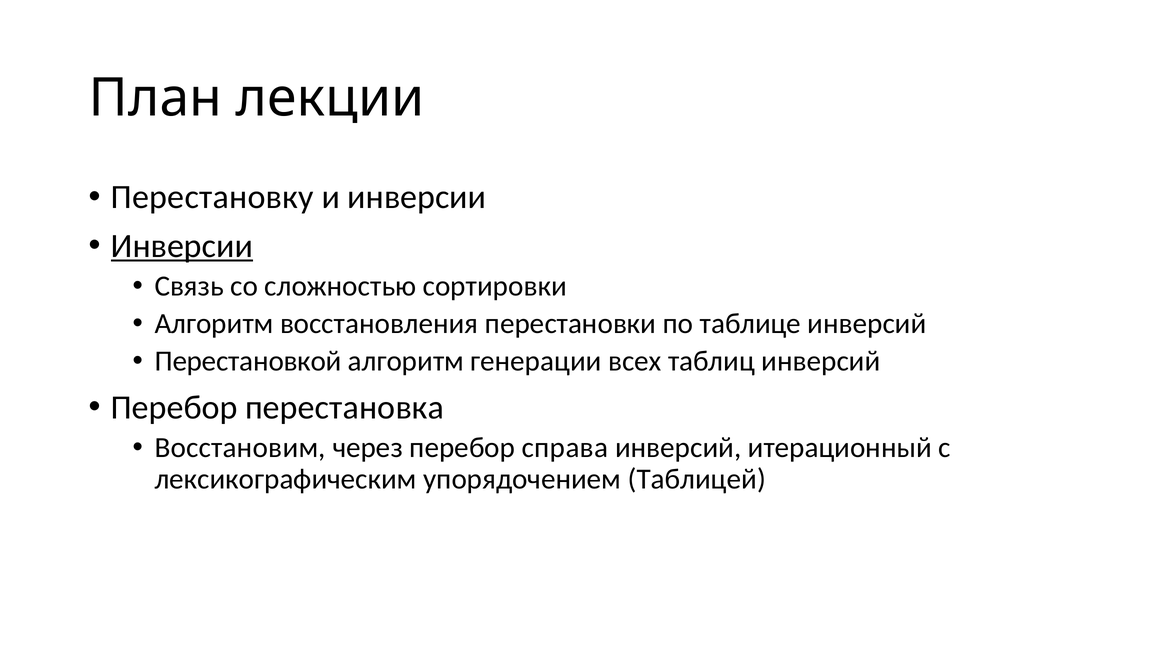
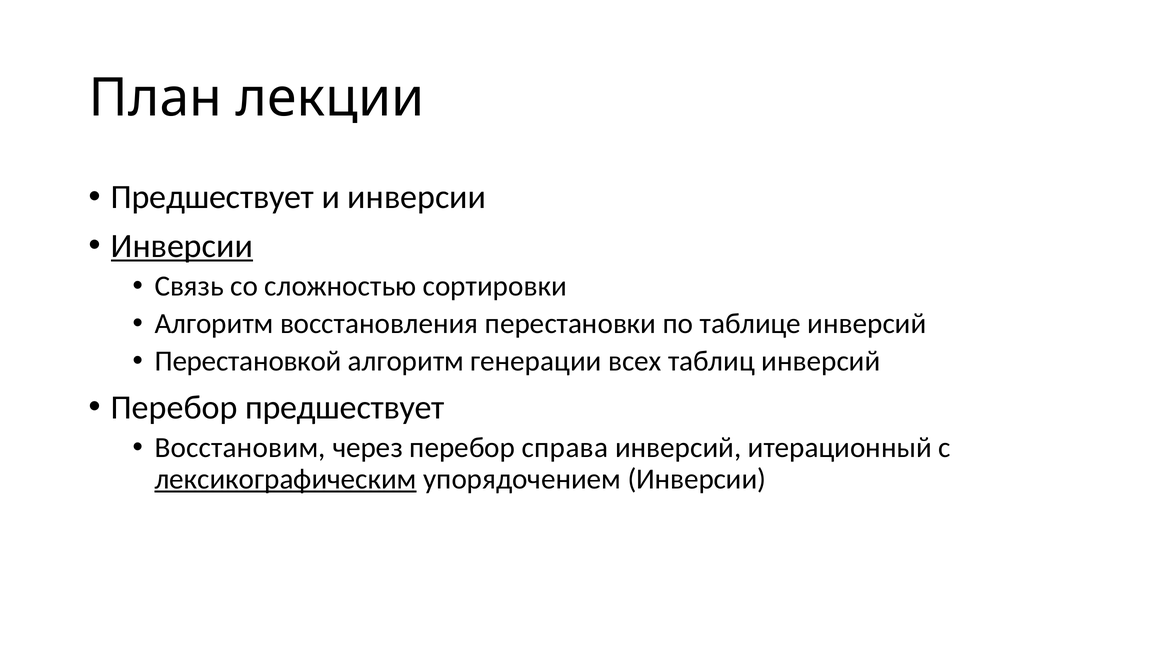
Перестановку at (212, 197): Перестановку -> Предшествует
Перебор перестановка: перестановка -> предшествует
лексикографическим underline: none -> present
упорядочением Таблицей: Таблицей -> Инверсии
